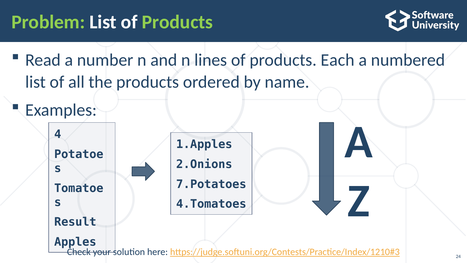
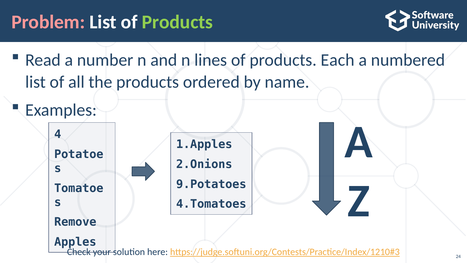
Problem colour: light green -> pink
7.Potatoes: 7.Potatoes -> 9.Potatoes
Result: Result -> Remove
